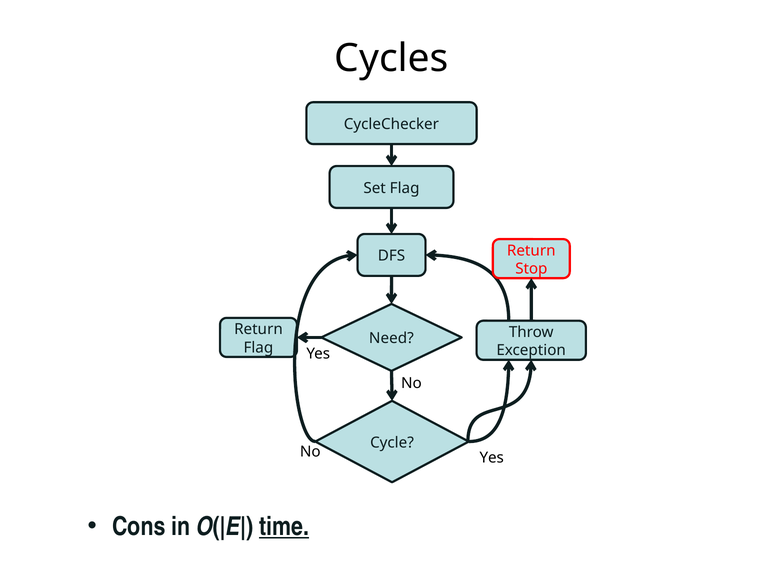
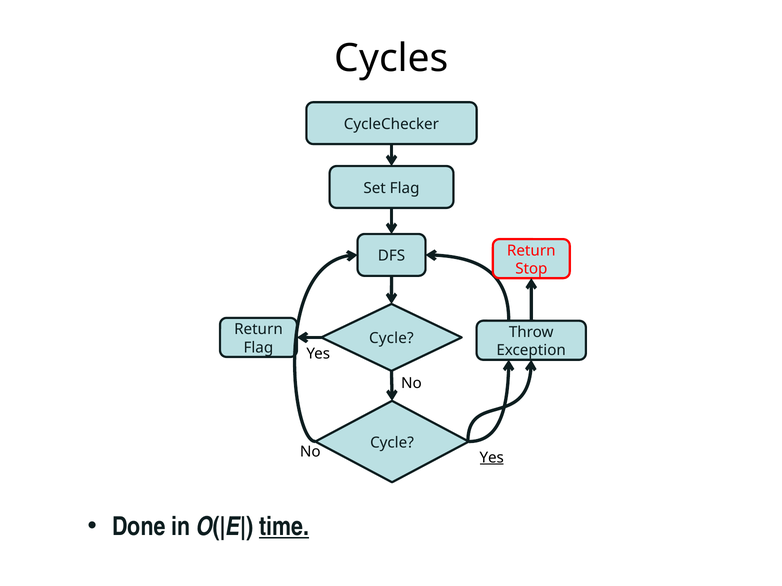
Need at (391, 339): Need -> Cycle
Yes at (492, 458) underline: none -> present
Cons: Cons -> Done
